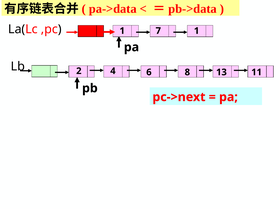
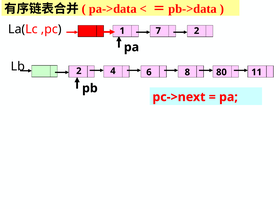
7 1: 1 -> 2
13: 13 -> 80
